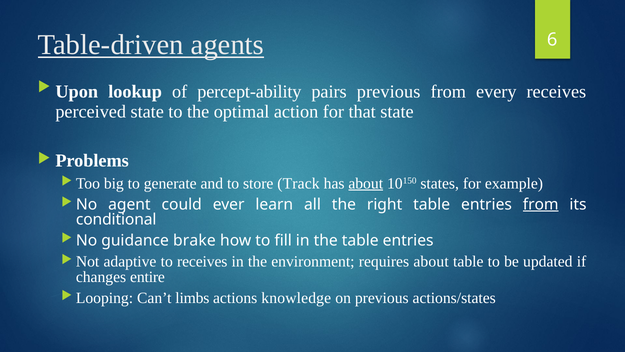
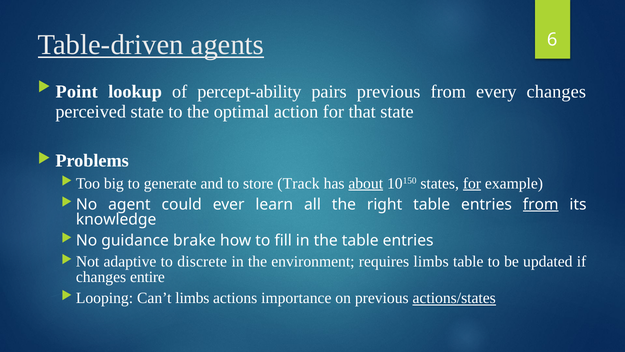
Upon: Upon -> Point
every receives: receives -> changes
for at (472, 183) underline: none -> present
conditional: conditional -> knowledge
to receives: receives -> discrete
requires about: about -> limbs
knowledge: knowledge -> importance
actions/states underline: none -> present
